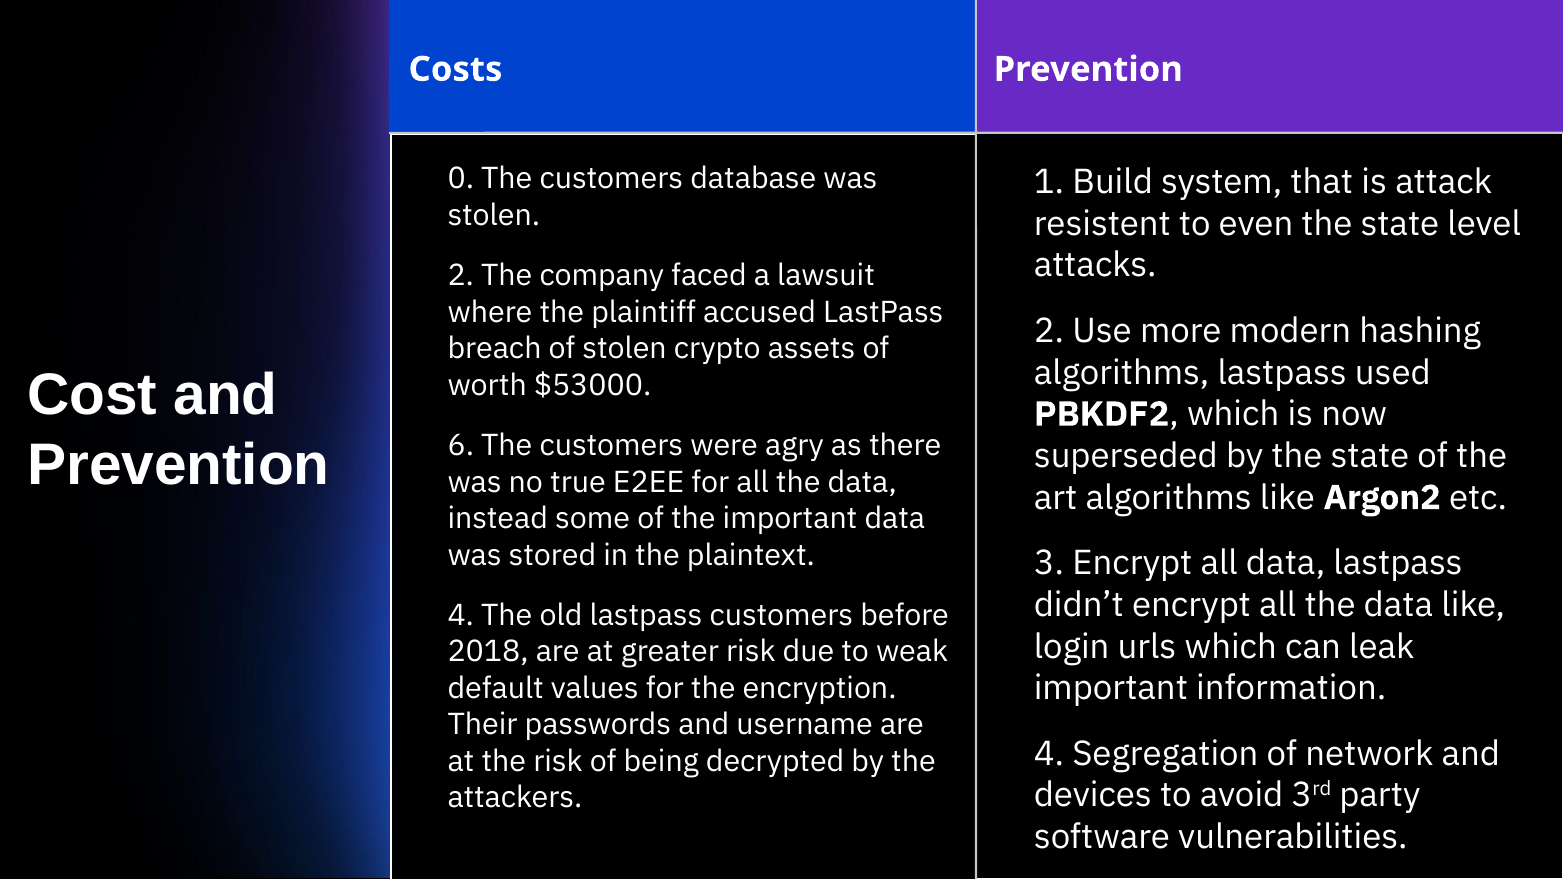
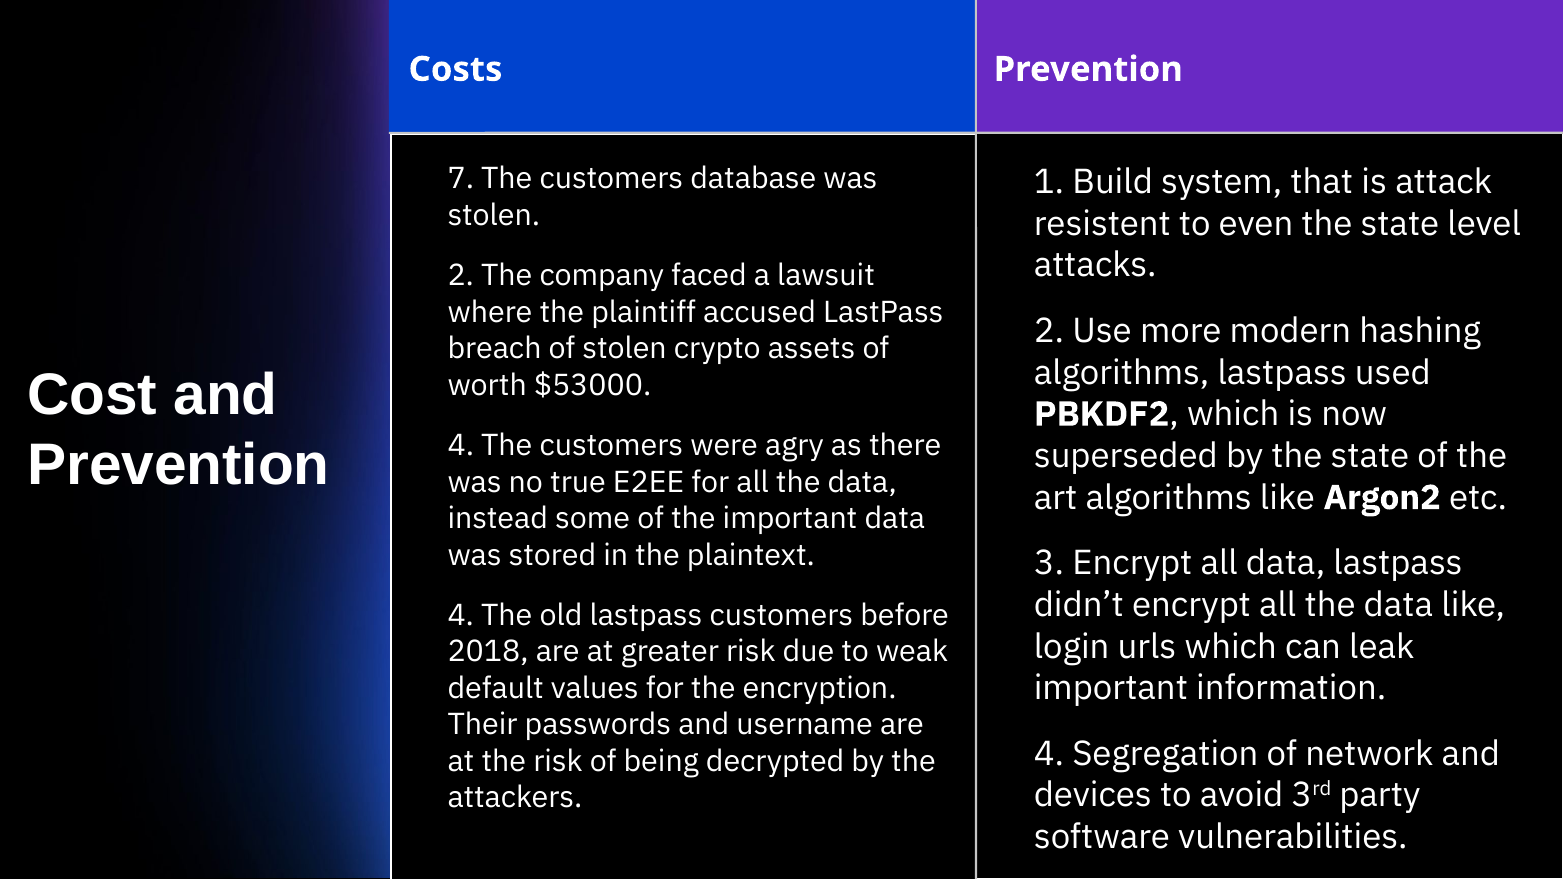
0: 0 -> 7
6 at (461, 446): 6 -> 4
